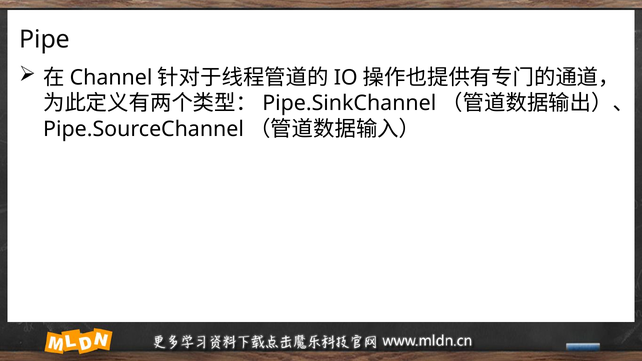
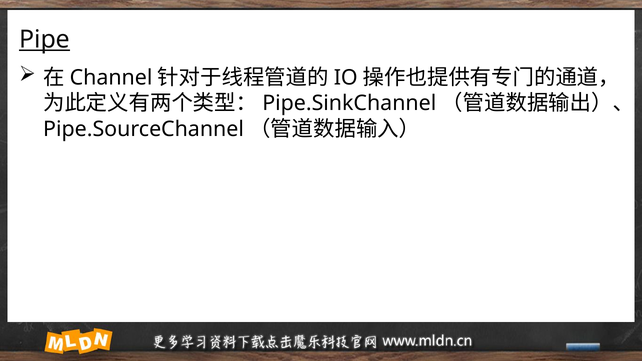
Pipe underline: none -> present
